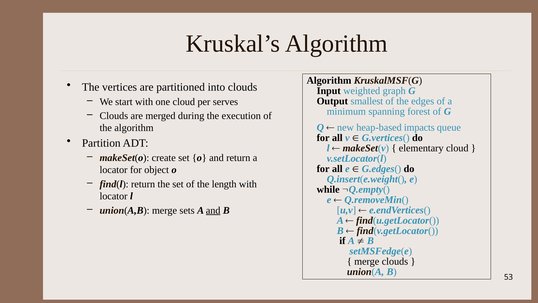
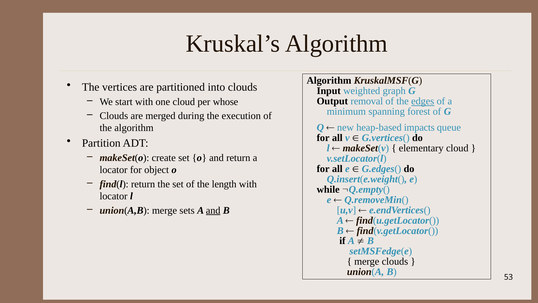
serves: serves -> whose
smallest: smallest -> removal
edges underline: none -> present
